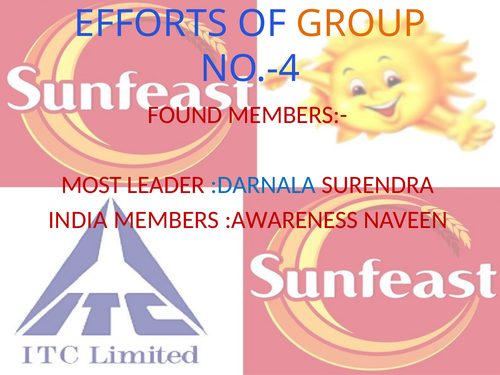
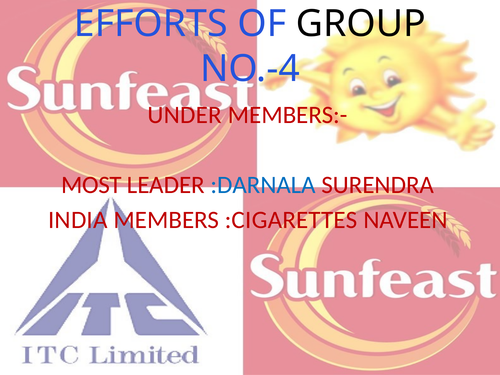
GROUP colour: orange -> black
FOUND: FOUND -> UNDER
:AWARENESS: :AWARENESS -> :CIGARETTES
